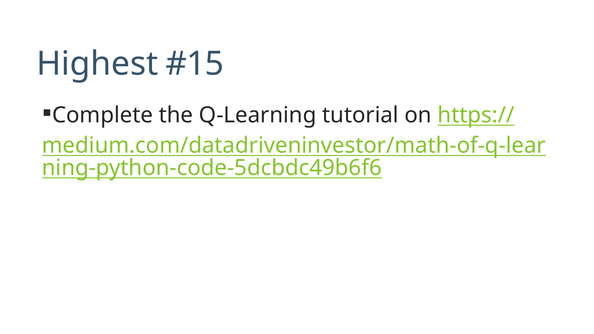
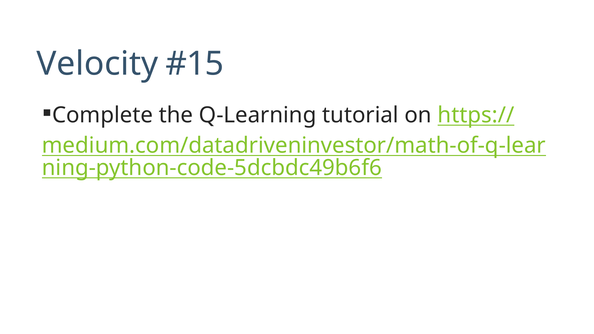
Highest: Highest -> Velocity
